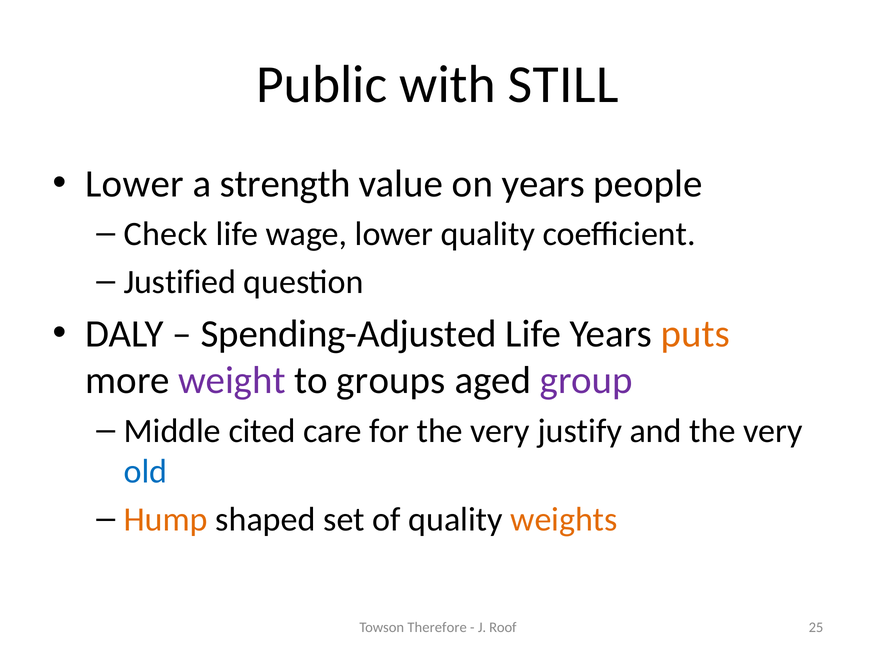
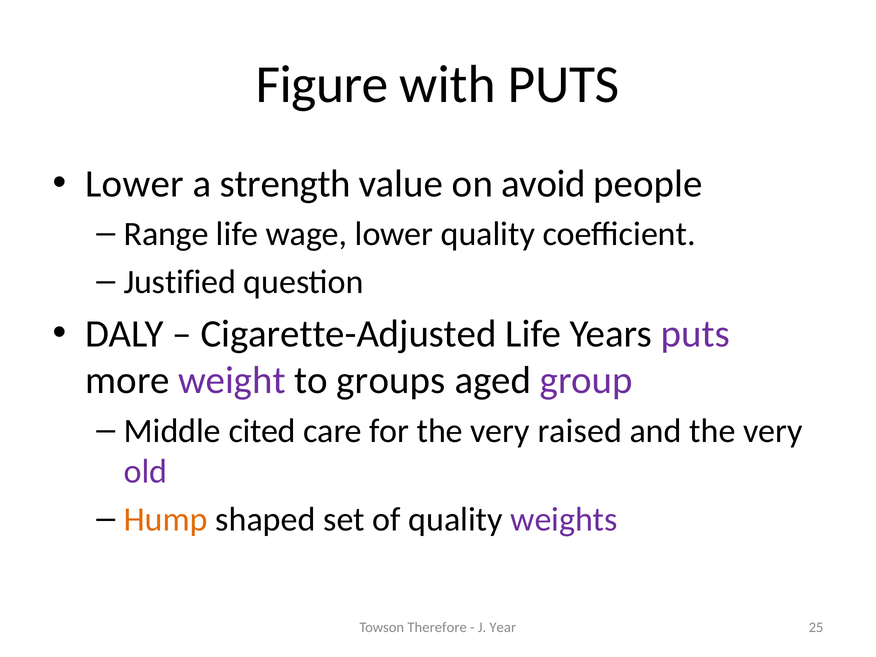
Public: Public -> Figure
with STILL: STILL -> PUTS
on years: years -> avoid
Check: Check -> Range
Spending-Adjusted: Spending-Adjusted -> Cigarette-Adjusted
puts at (696, 334) colour: orange -> purple
justify: justify -> raised
old colour: blue -> purple
weights colour: orange -> purple
Roof: Roof -> Year
